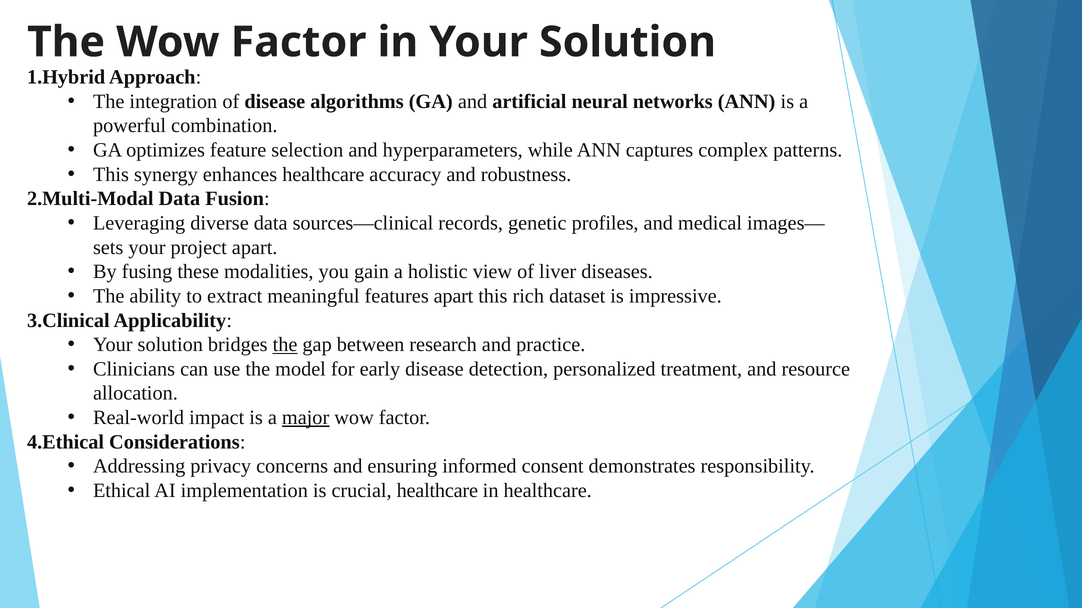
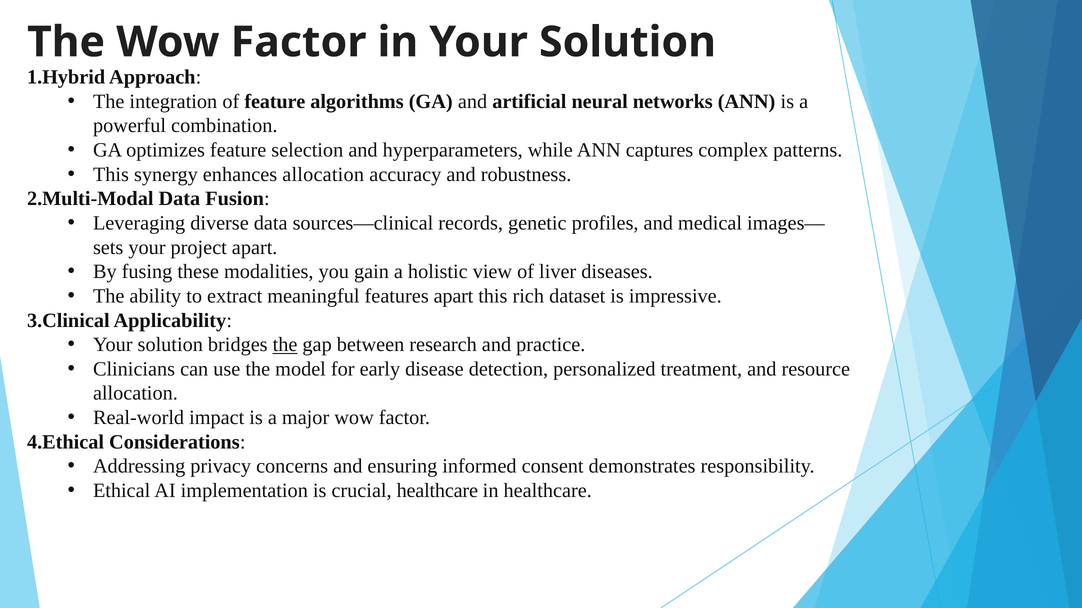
of disease: disease -> feature
enhances healthcare: healthcare -> allocation
major underline: present -> none
